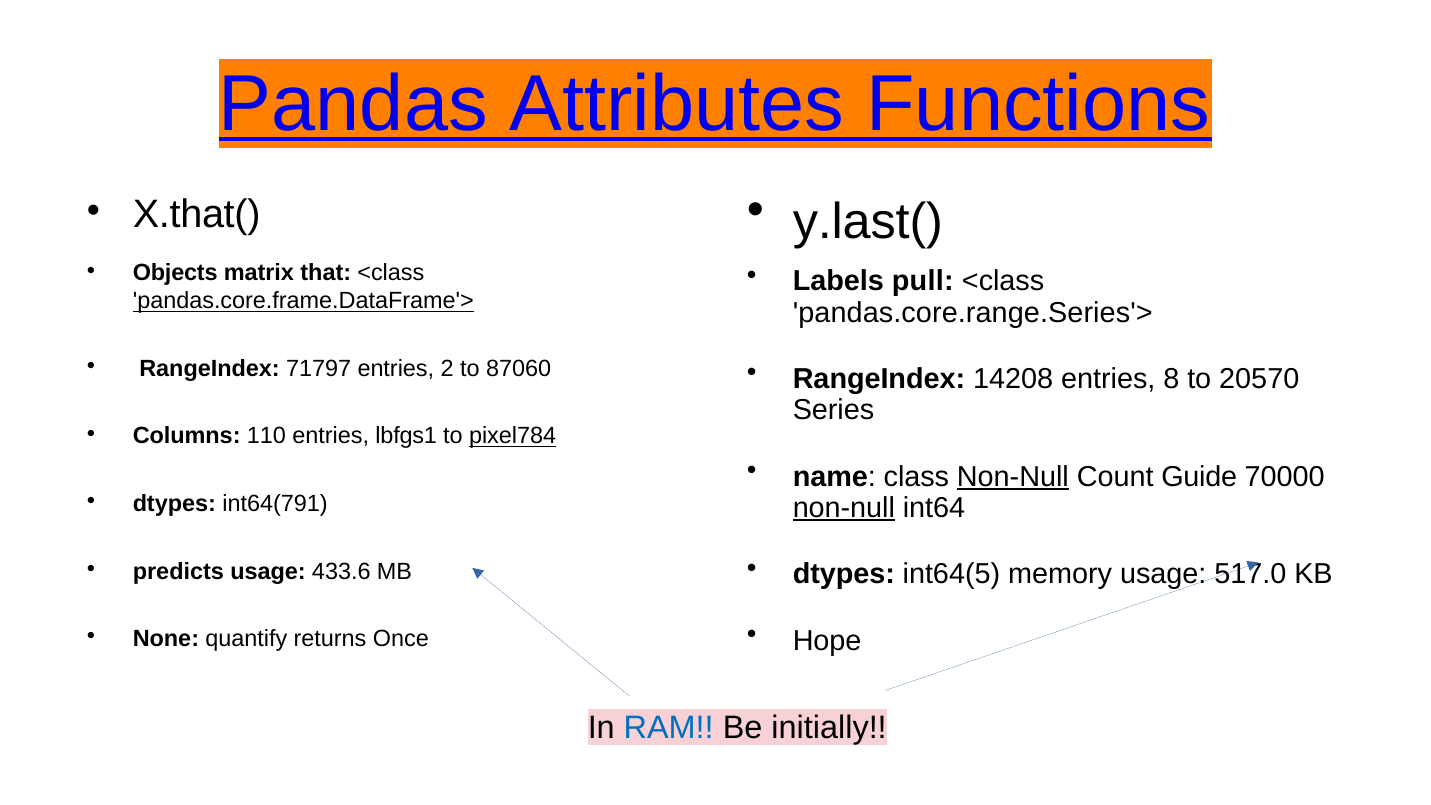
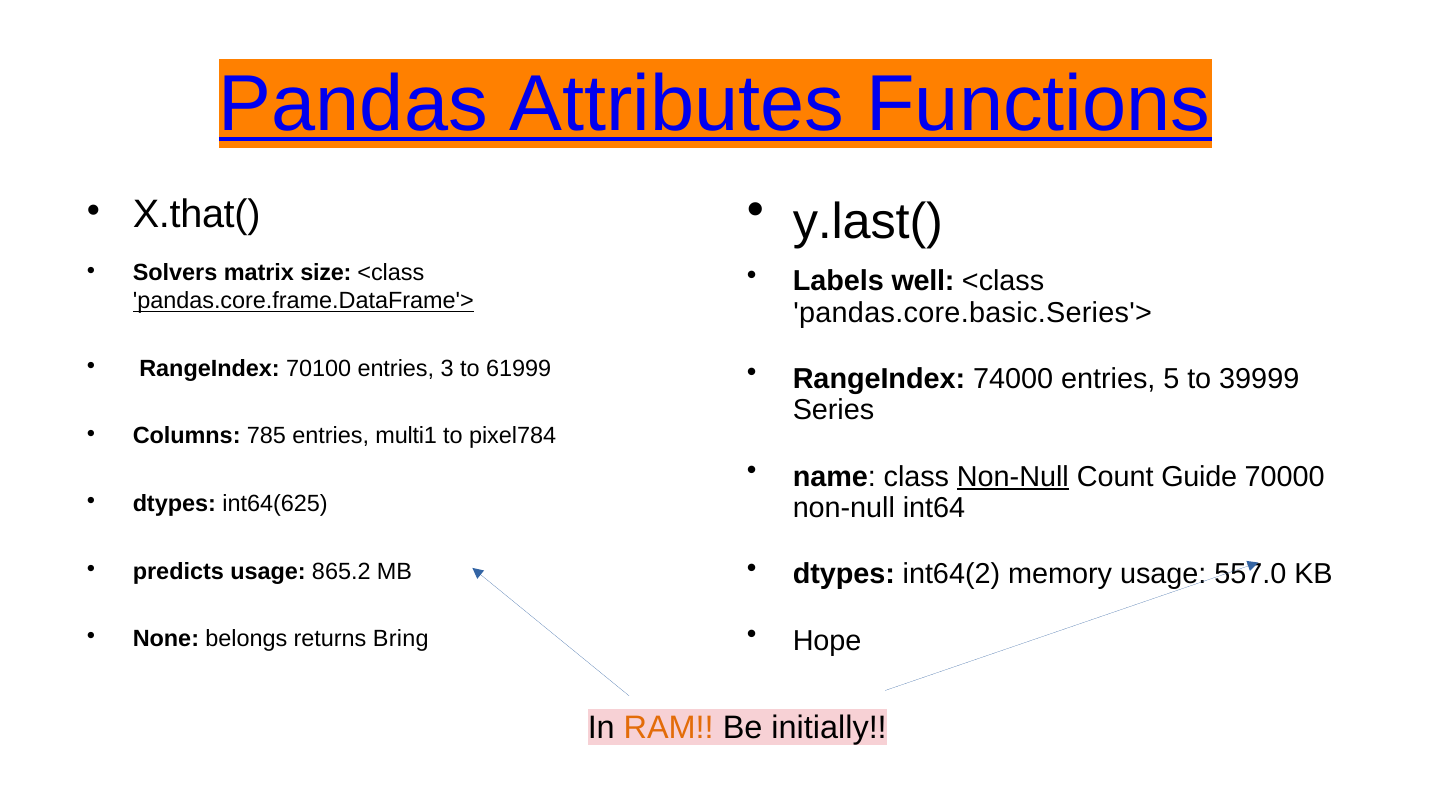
Objects: Objects -> Solvers
that: that -> size
pull: pull -> well
pandas.core.range.Series'>: pandas.core.range.Series'> -> pandas.core.basic.Series'>
71797: 71797 -> 70100
2: 2 -> 3
87060: 87060 -> 61999
14208: 14208 -> 74000
8: 8 -> 5
20570: 20570 -> 39999
110: 110 -> 785
lbfgs1: lbfgs1 -> multi1
pixel784 underline: present -> none
non-null at (844, 508) underline: present -> none
int64(791: int64(791 -> int64(625
int64(5: int64(5 -> int64(2
517.0: 517.0 -> 557.0
433.6: 433.6 -> 865.2
quantify: quantify -> belongs
Once: Once -> Bring
RAM colour: blue -> orange
